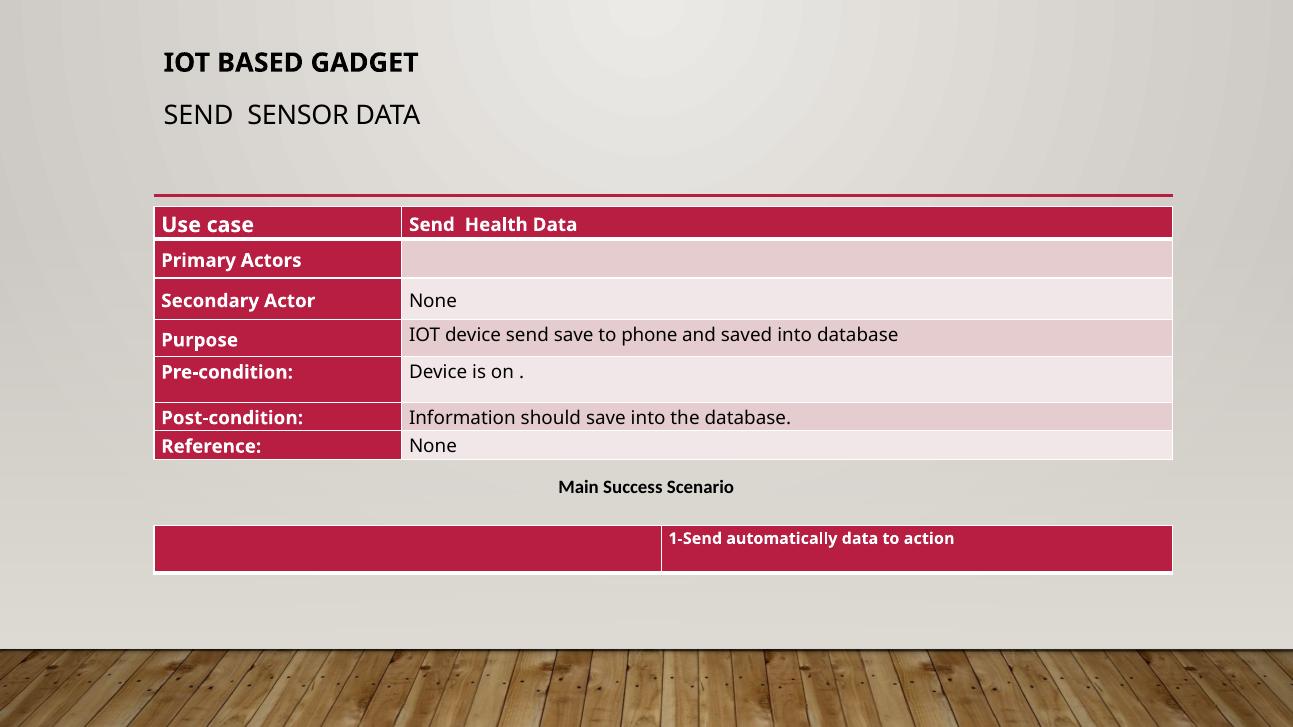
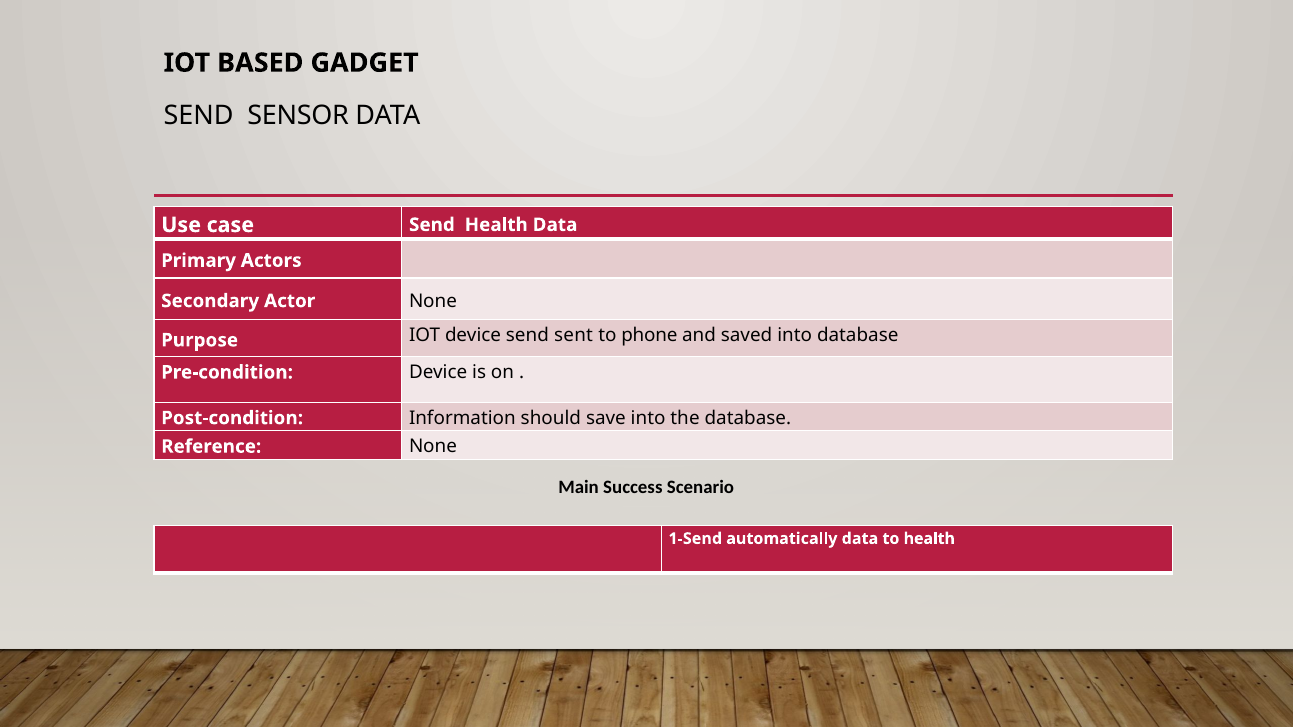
send save: save -> sent
to action: action -> health
